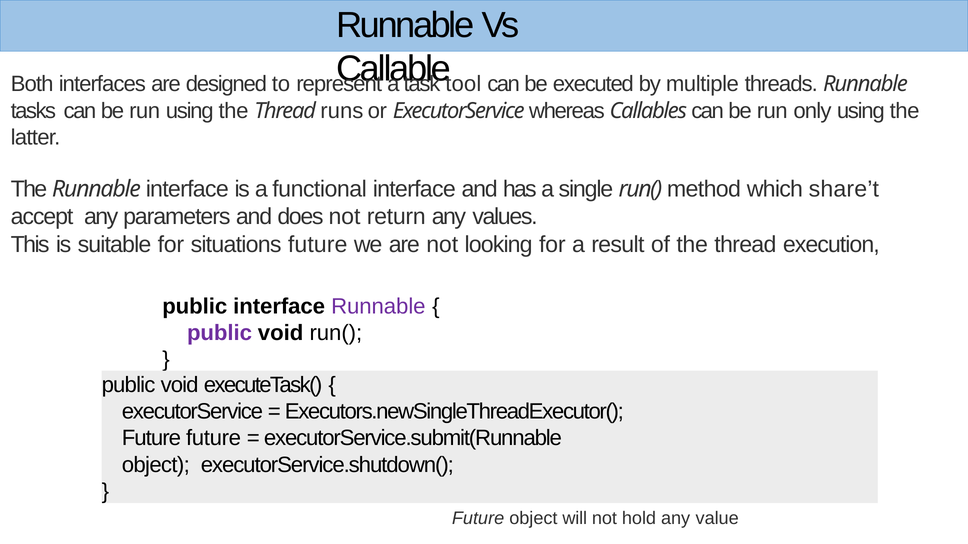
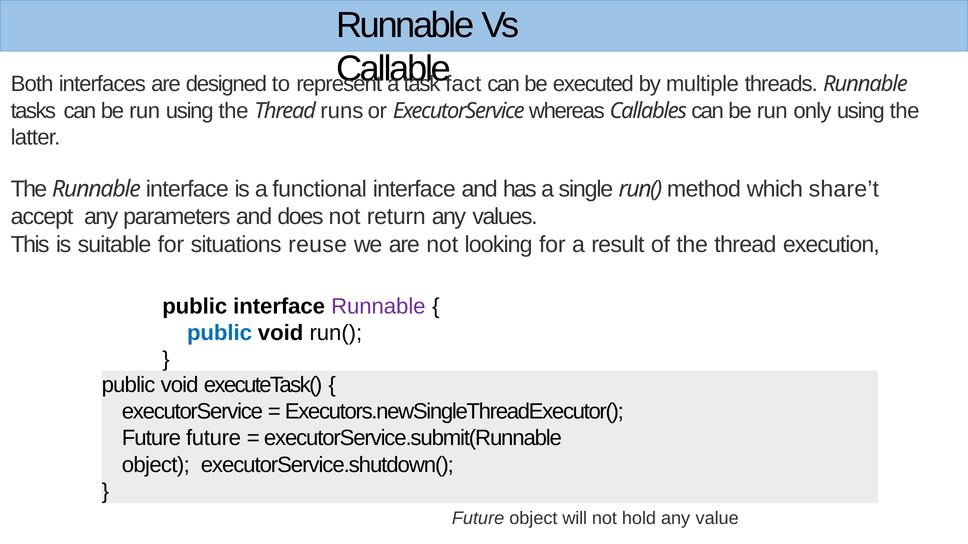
tool: tool -> fact
situations future: future -> reuse
public at (219, 333) colour: purple -> blue
